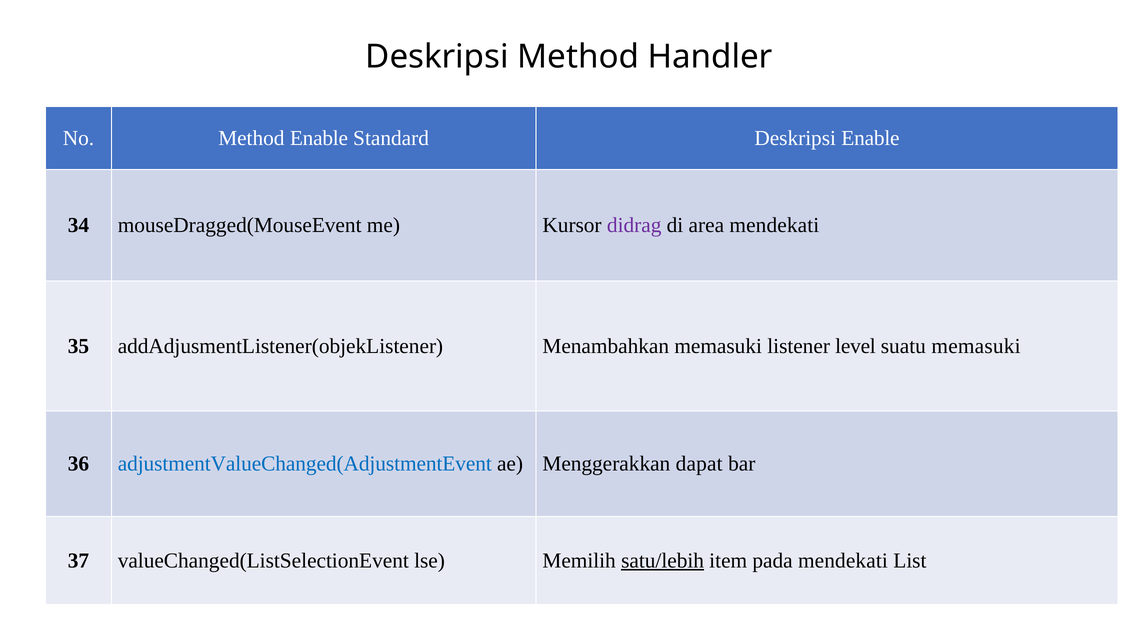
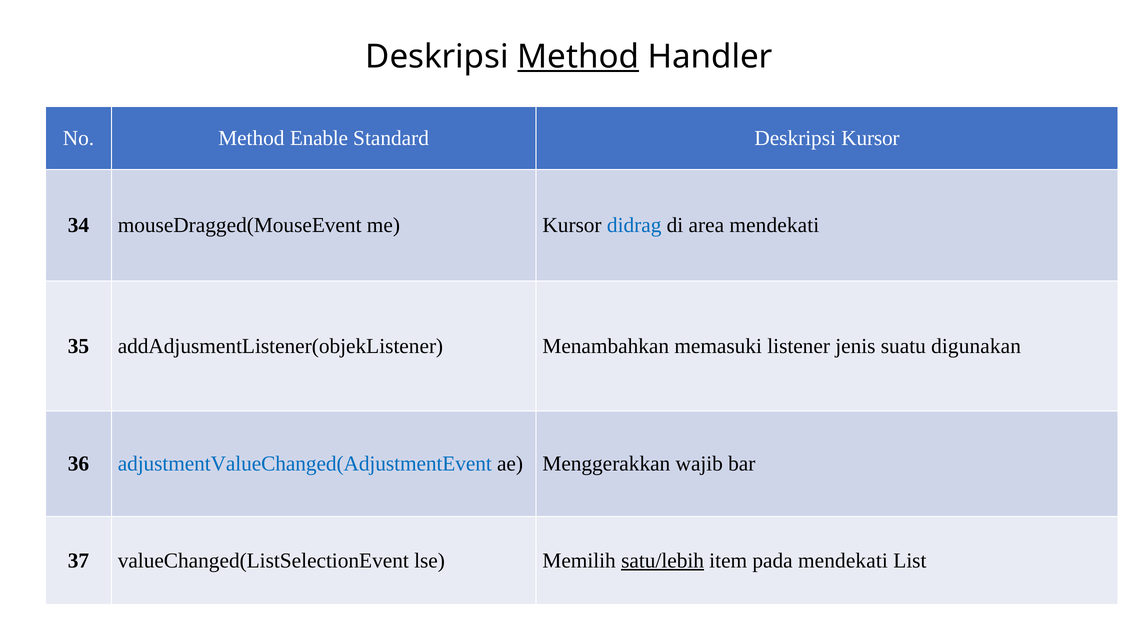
Method at (578, 57) underline: none -> present
Deskripsi Enable: Enable -> Kursor
didrag colour: purple -> blue
level: level -> jenis
suatu memasuki: memasuki -> digunakan
dapat: dapat -> wajib
